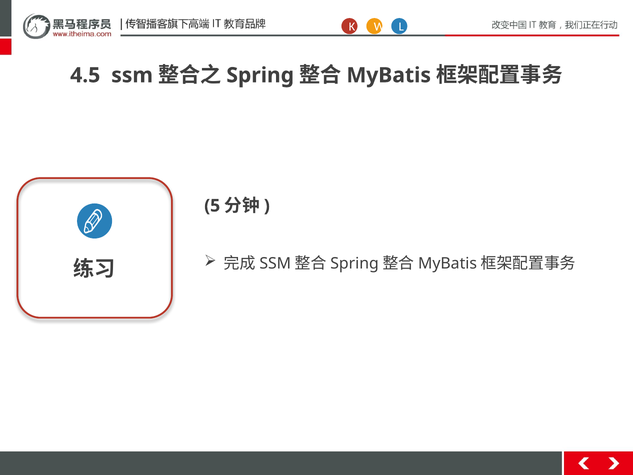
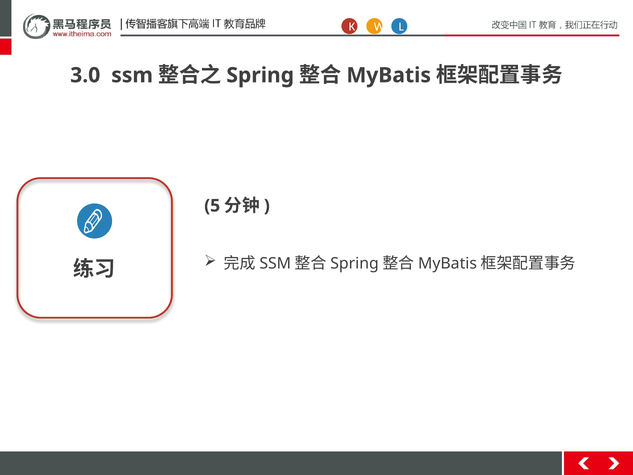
4.5: 4.5 -> 3.0
